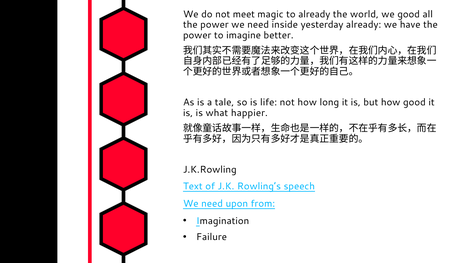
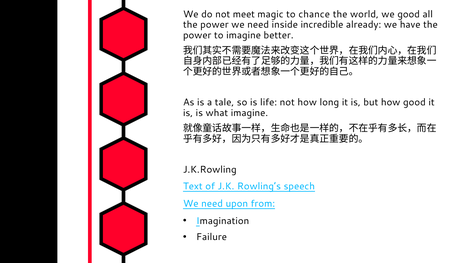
to already: already -> chance
yesterday: yesterday -> incredible
what happier: happier -> imagine
